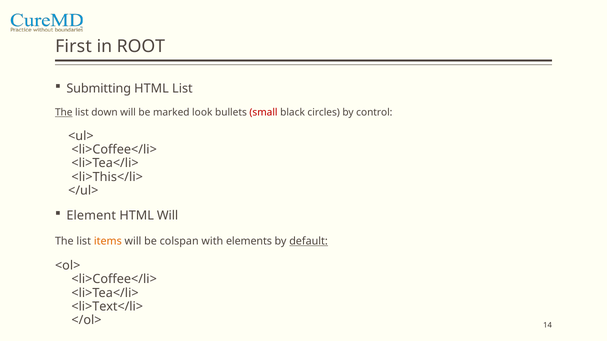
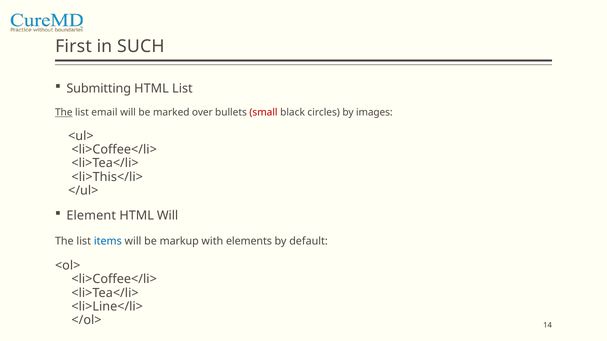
ROOT: ROOT -> SUCH
down: down -> email
look: look -> over
control: control -> images
items colour: orange -> blue
colspan: colspan -> markup
default underline: present -> none
<li>Text</li>: <li>Text</li> -> <li>Line</li>
